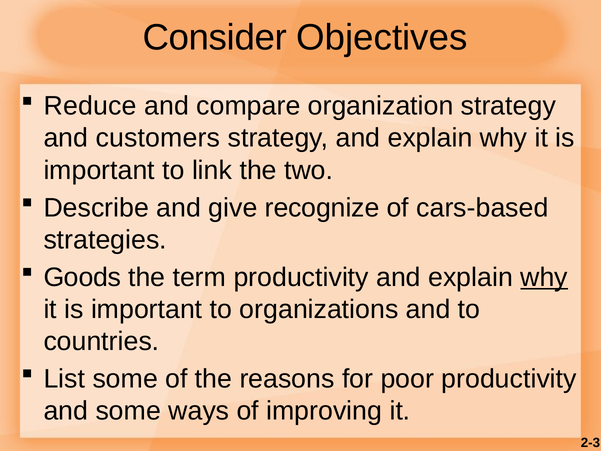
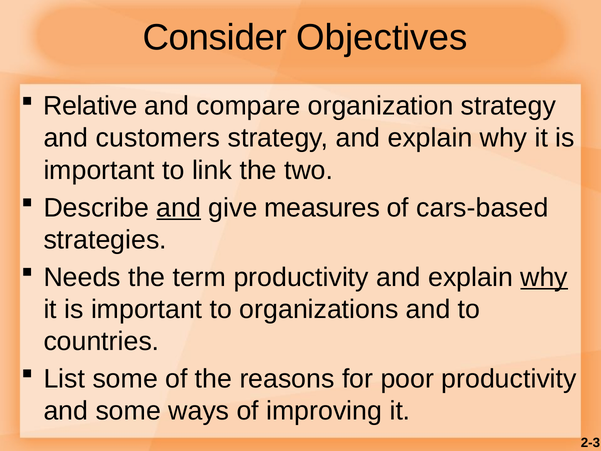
Reduce: Reduce -> Relative
and at (179, 208) underline: none -> present
recognize: recognize -> measures
Goods: Goods -> Needs
